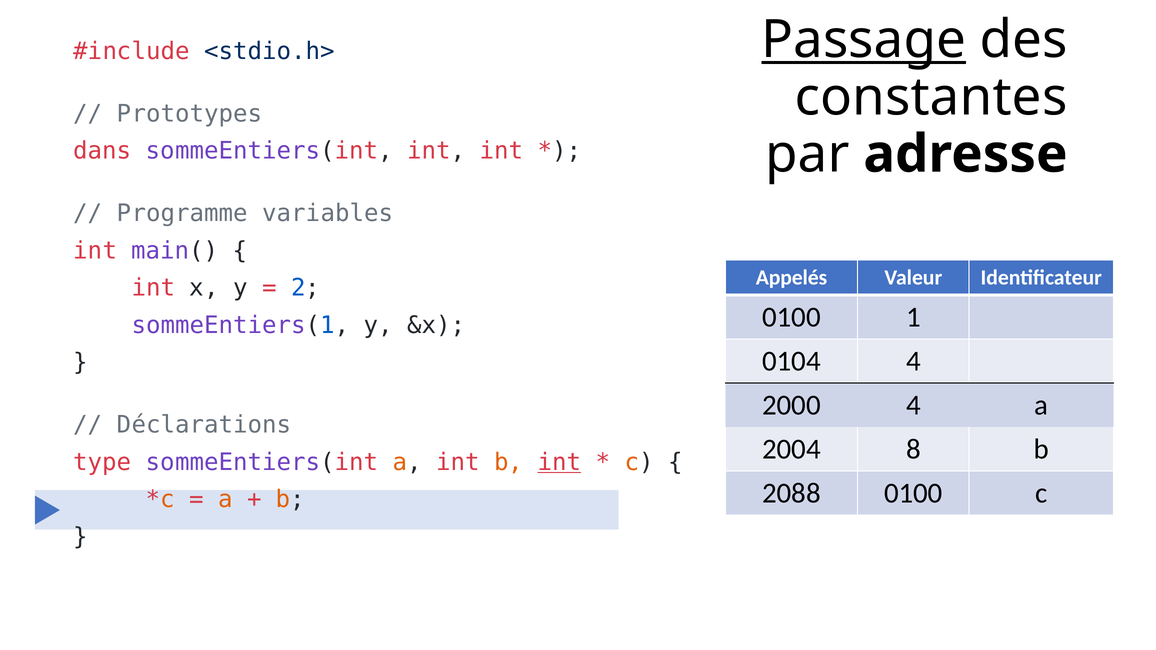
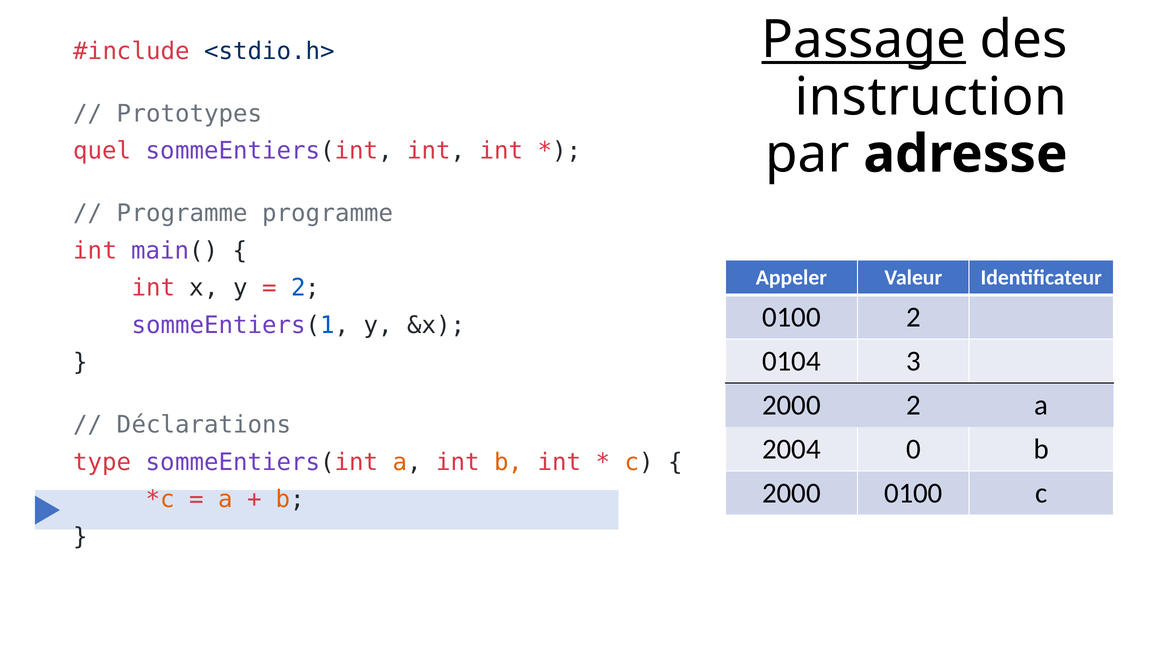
constantes: constantes -> instruction
dans: dans -> quel
Programme variables: variables -> programme
Appelés: Appelés -> Appeler
0100 1: 1 -> 2
0104 4: 4 -> 3
2000 4: 4 -> 2
8: 8 -> 0
int at (559, 462) underline: present -> none
2088 at (791, 493): 2088 -> 2000
